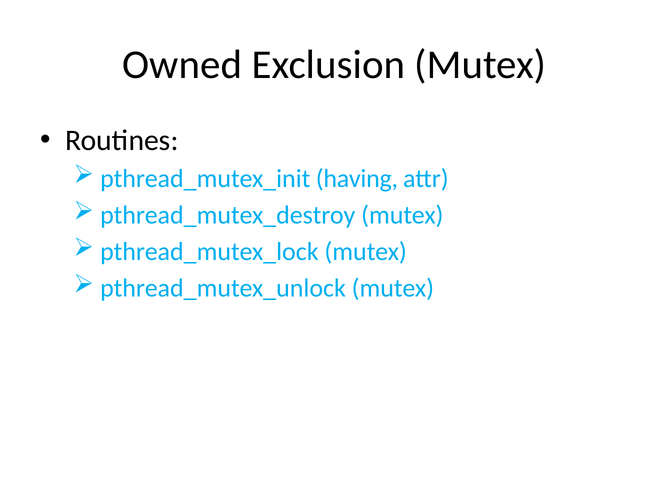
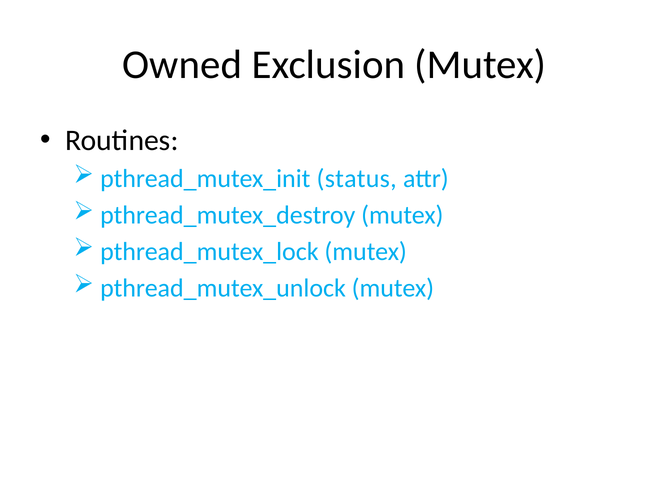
having: having -> status
